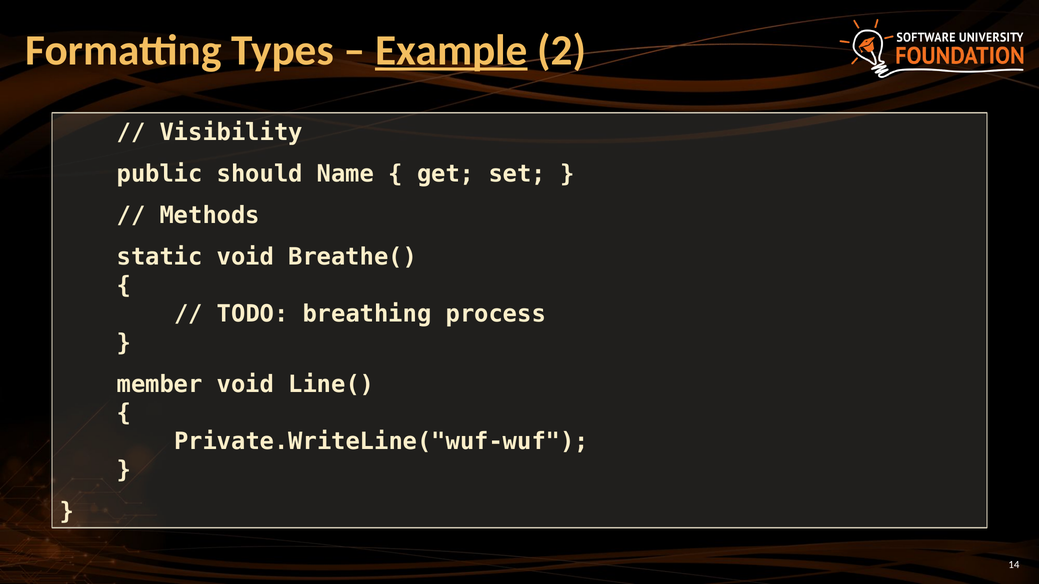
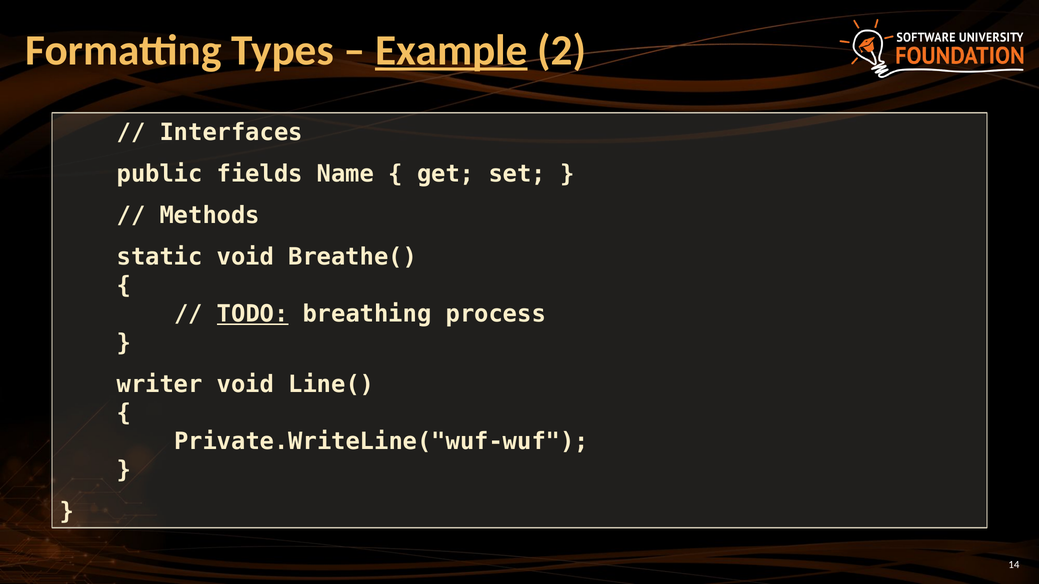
Visibility: Visibility -> Interfaces
should: should -> fields
TODO underline: none -> present
member: member -> writer
